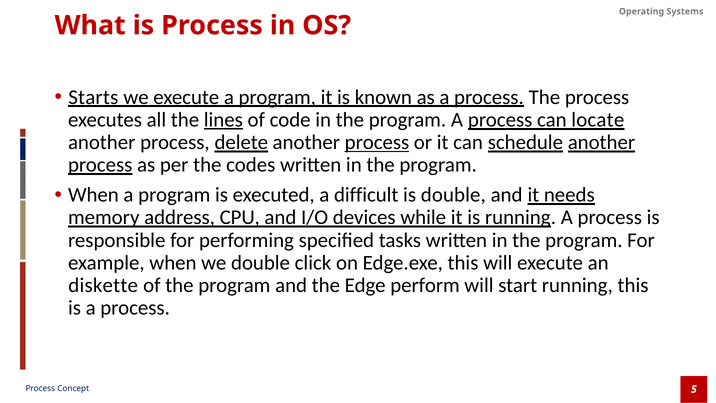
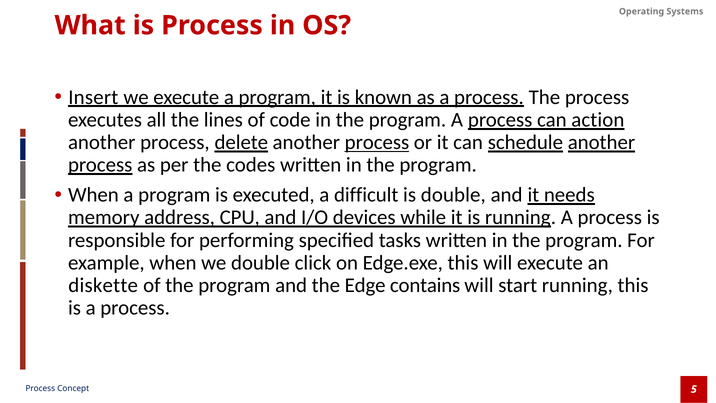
Starts: Starts -> Insert
lines underline: present -> none
locate: locate -> action
perform: perform -> contains
